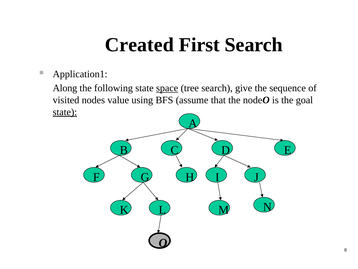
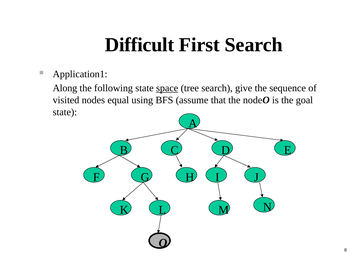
Created: Created -> Difficult
value: value -> equal
state at (65, 112) underline: present -> none
